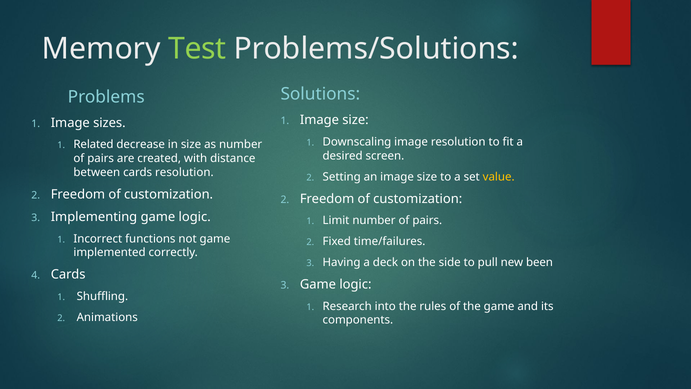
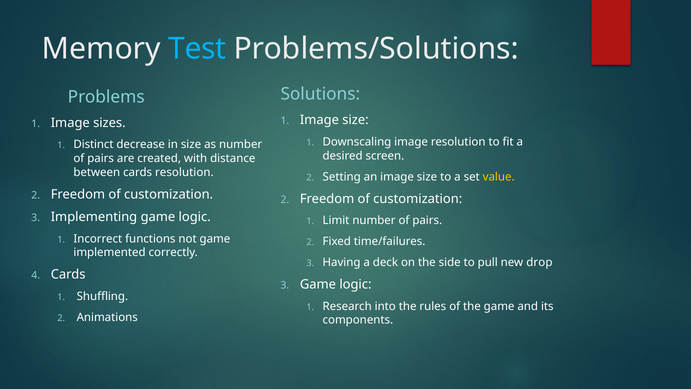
Test colour: light green -> light blue
Related: Related -> Distinct
been: been -> drop
